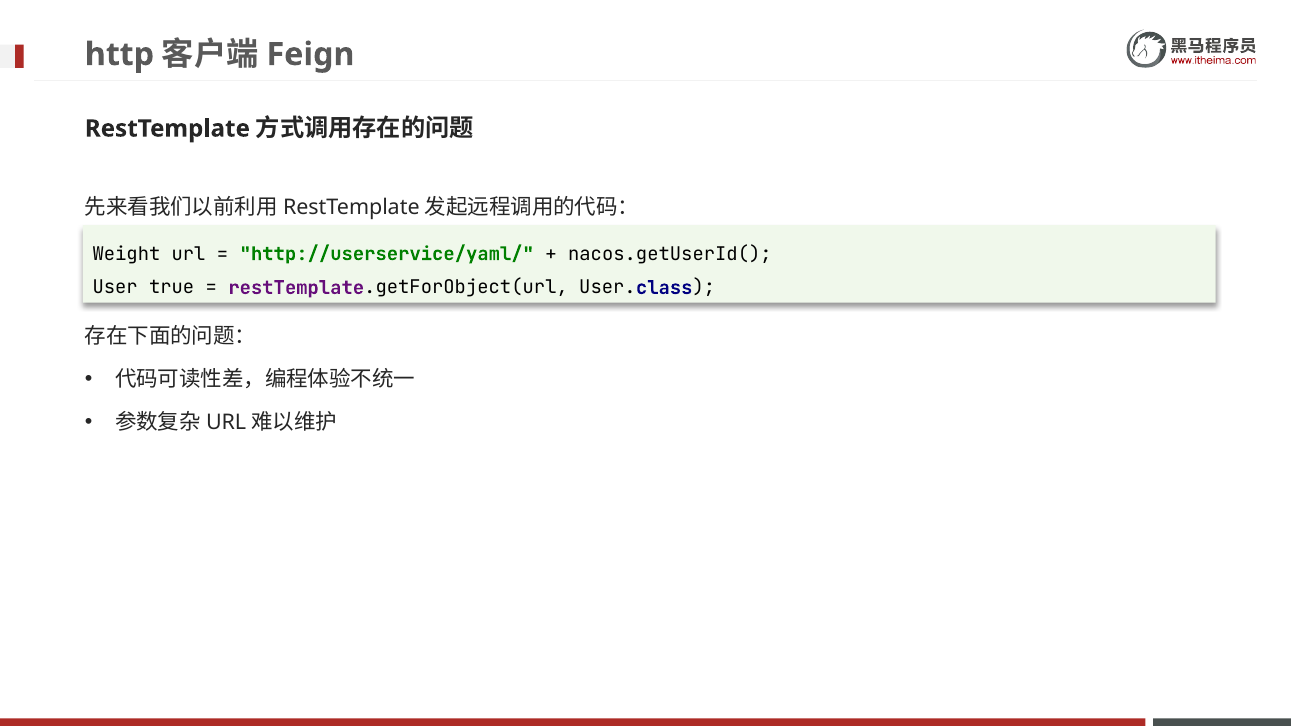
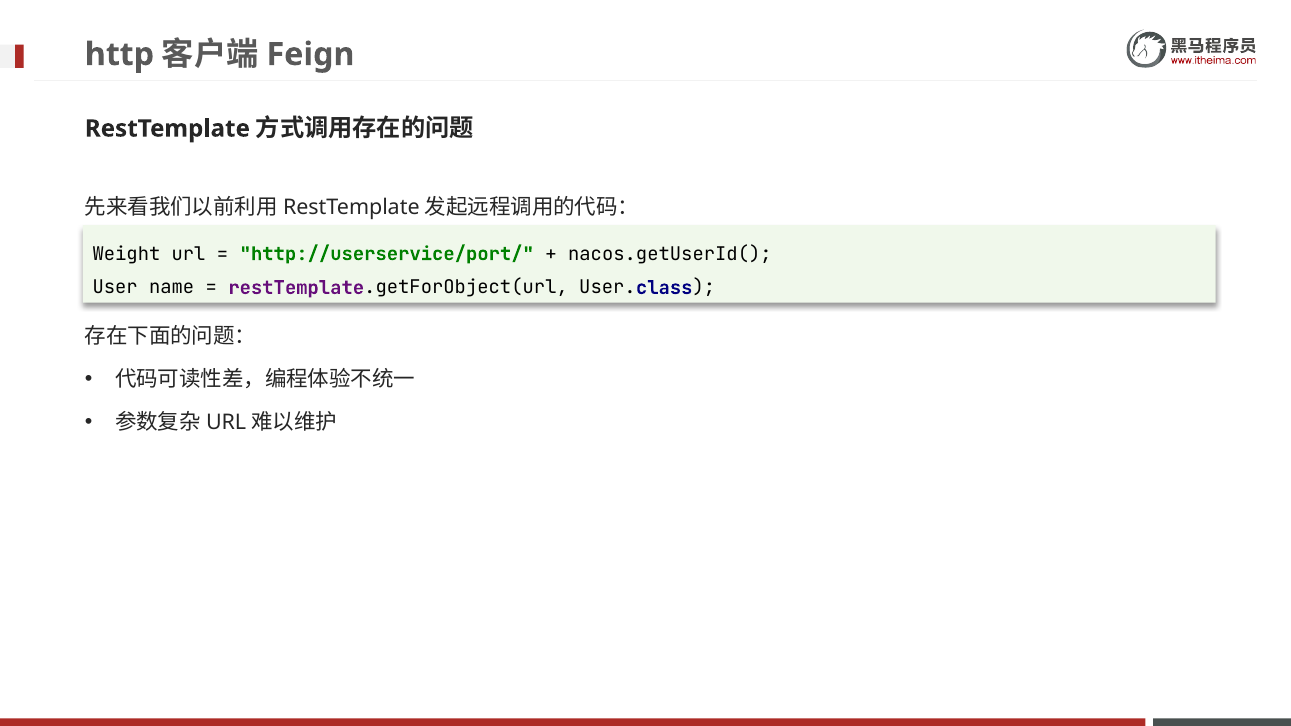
http://userservice/yaml/: http://userservice/yaml/ -> http://userservice/port/
true: true -> name
